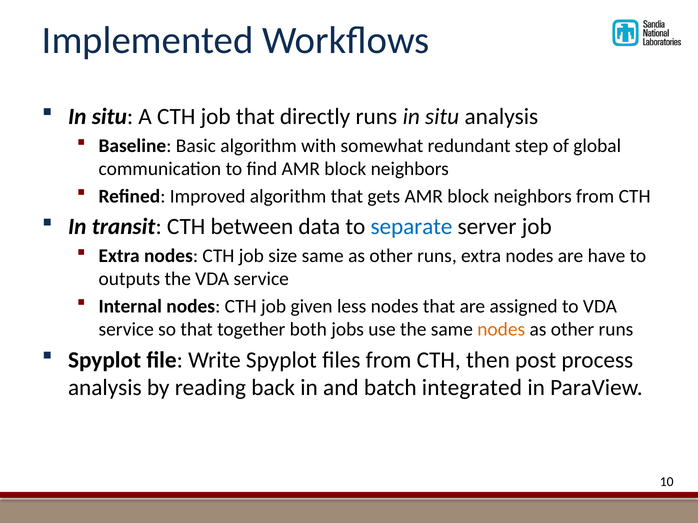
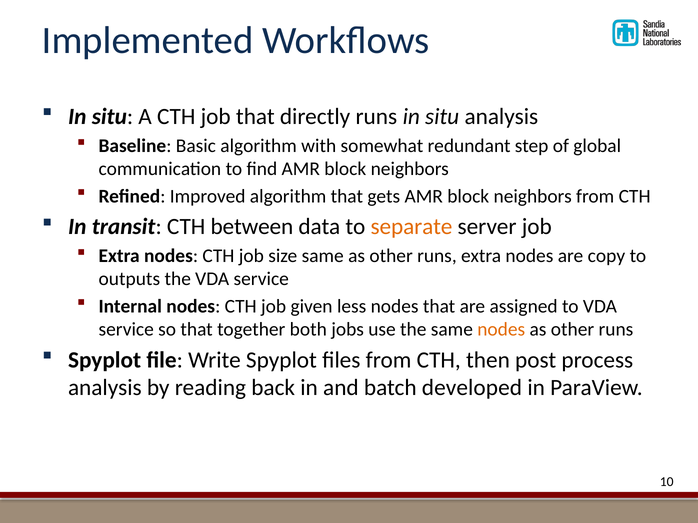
separate colour: blue -> orange
have: have -> copy
integrated: integrated -> developed
